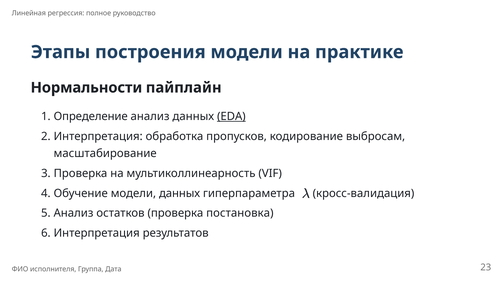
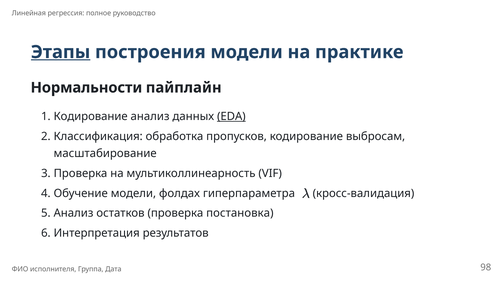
Этапы underline: none -> present
1 Определение: Определение -> Кодирование
2 Интерпретация: Интерпретация -> Классификация
модели данных: данных -> фолдах
23: 23 -> 98
